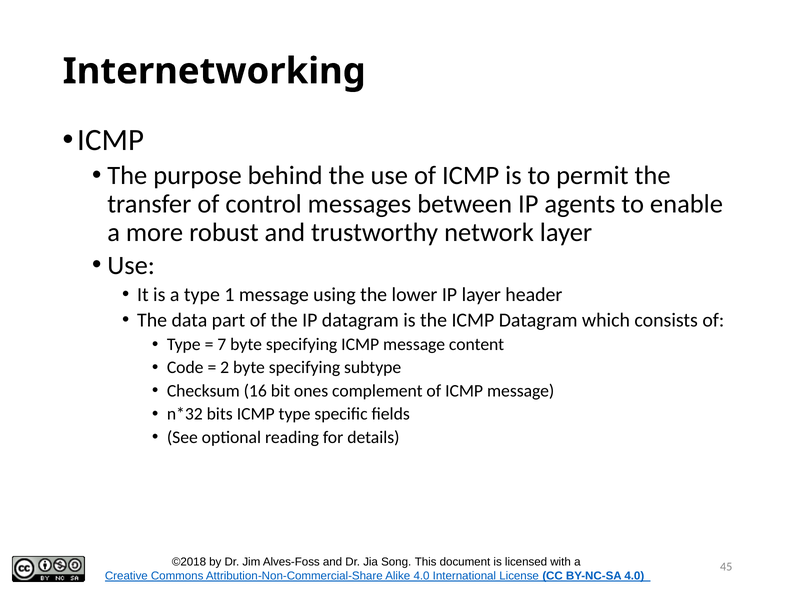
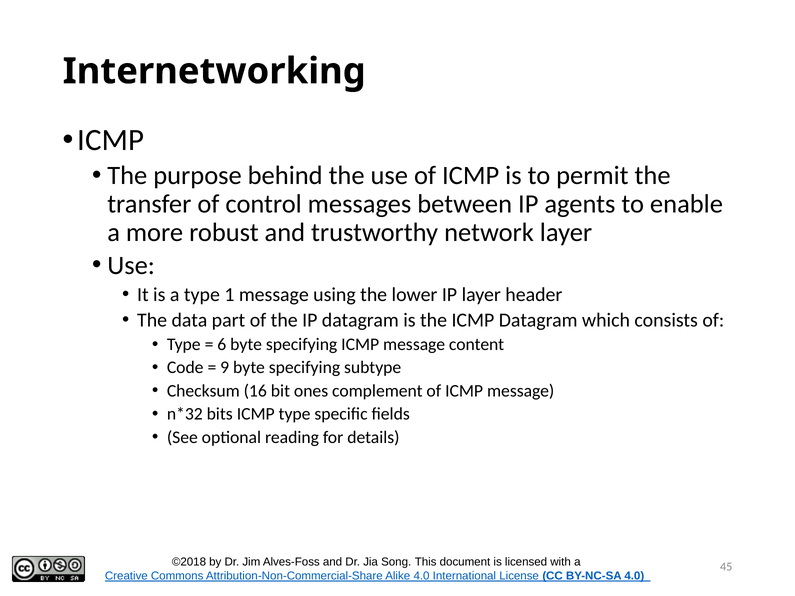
7: 7 -> 6
2: 2 -> 9
